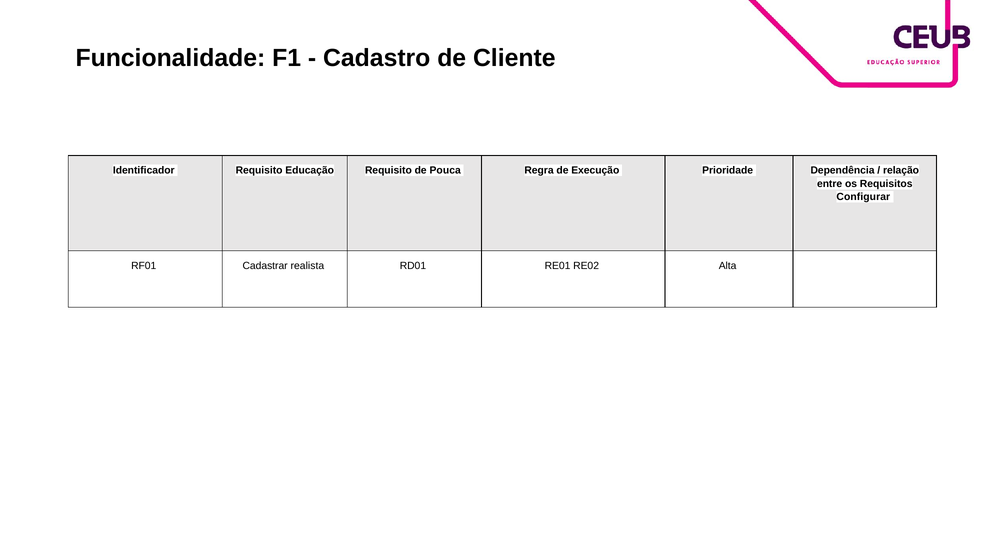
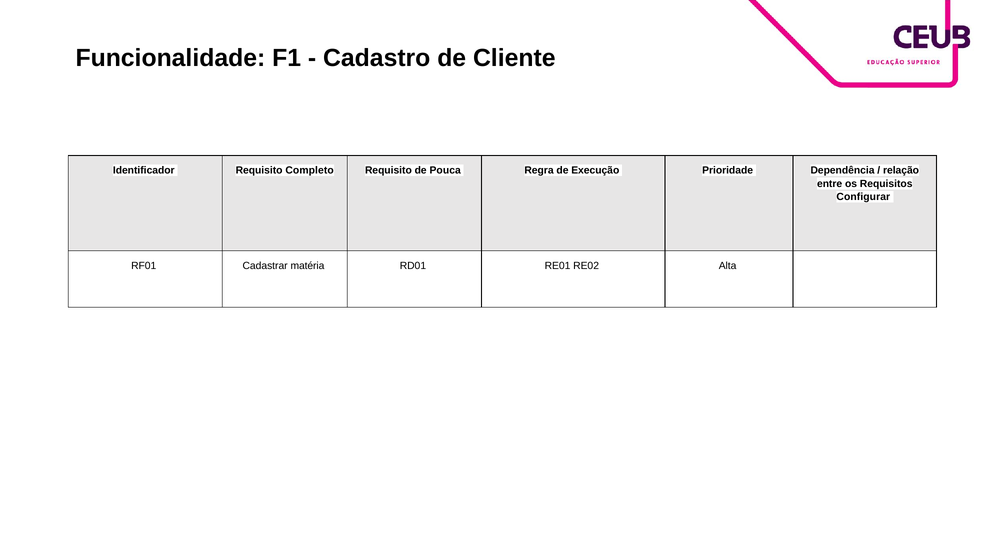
Educação: Educação -> Completo
realista: realista -> matéria
